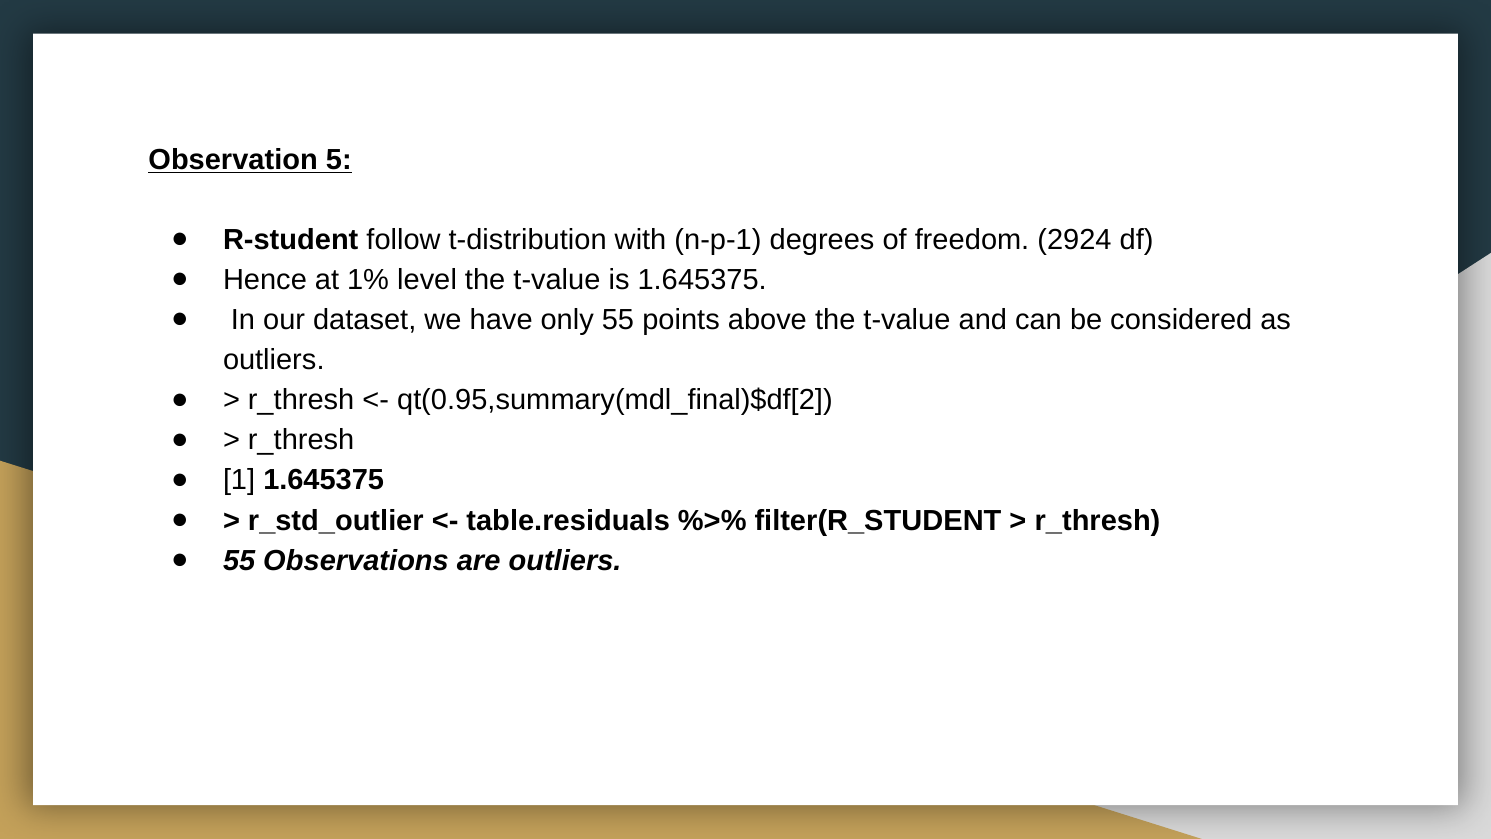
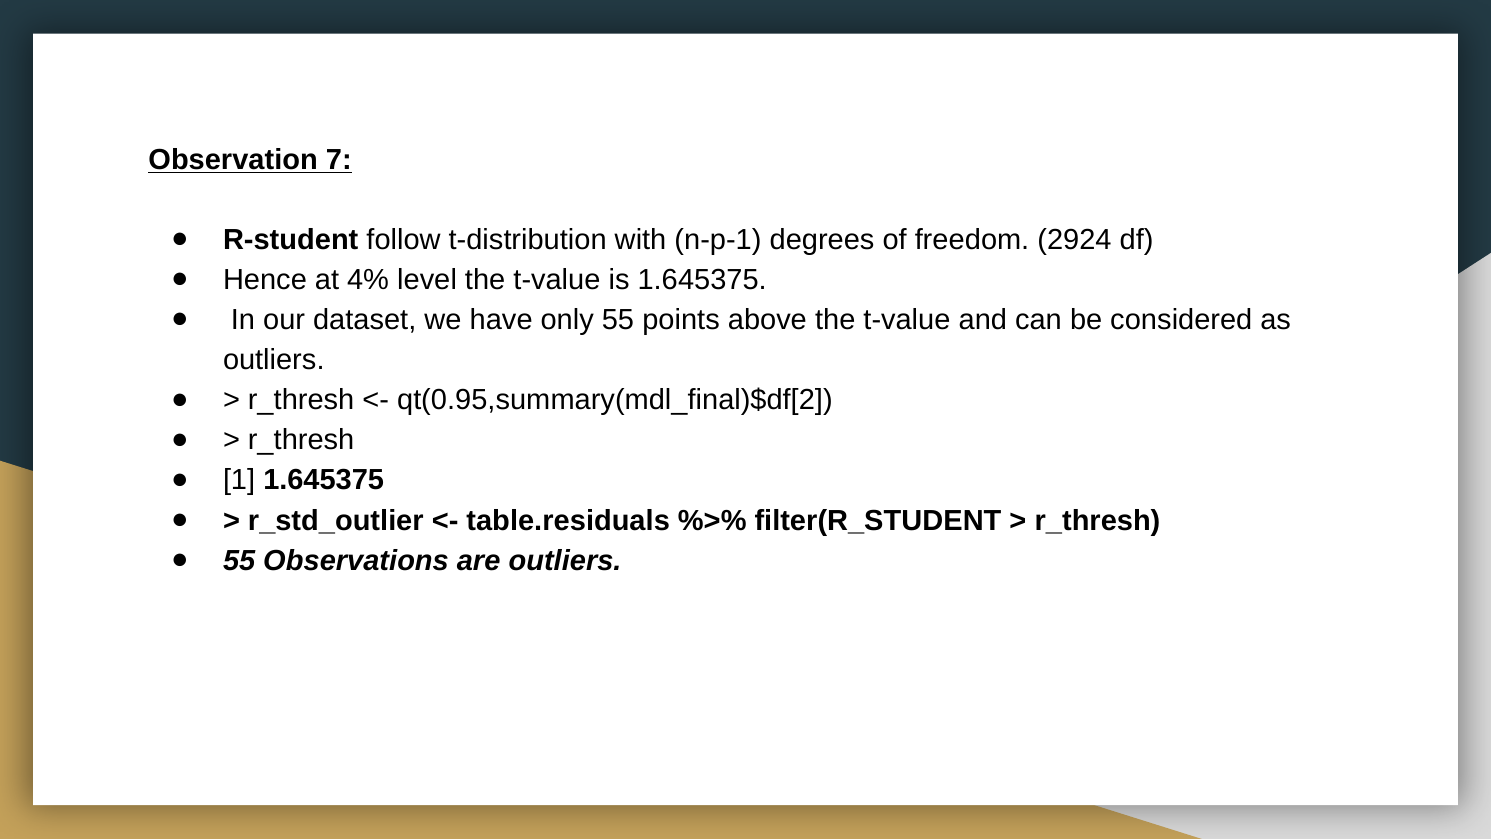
5: 5 -> 7
1%: 1% -> 4%
